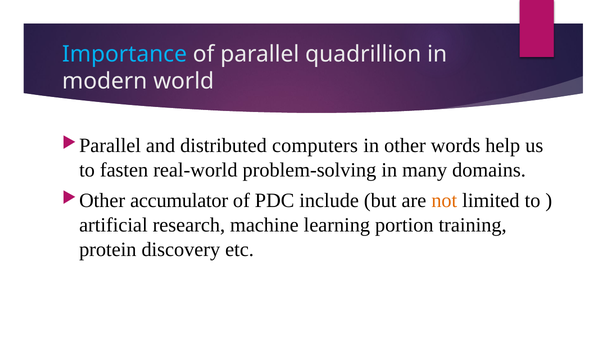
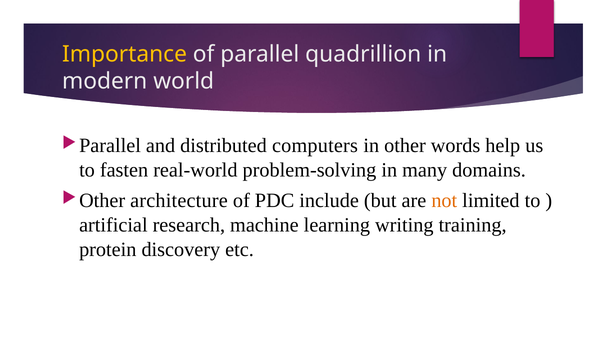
Importance colour: light blue -> yellow
accumulator: accumulator -> architecture
portion: portion -> writing
